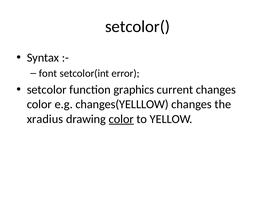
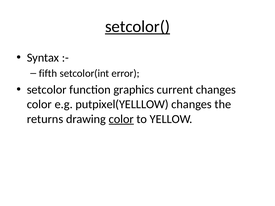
setcolor( underline: none -> present
font: font -> fifth
changes(YELLLOW: changes(YELLLOW -> putpixel(YELLLOW
xradius: xradius -> returns
